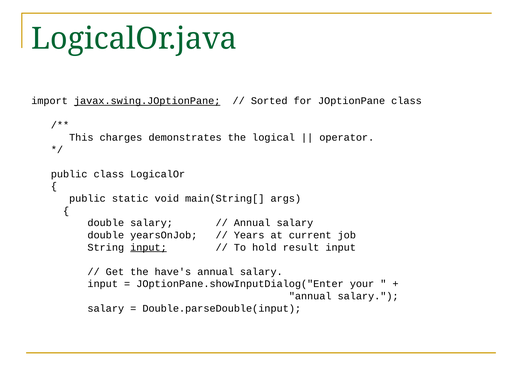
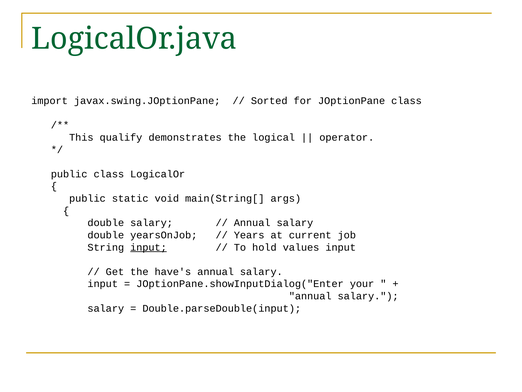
javax.swing.JOptionPane underline: present -> none
charges: charges -> qualify
result: result -> values
